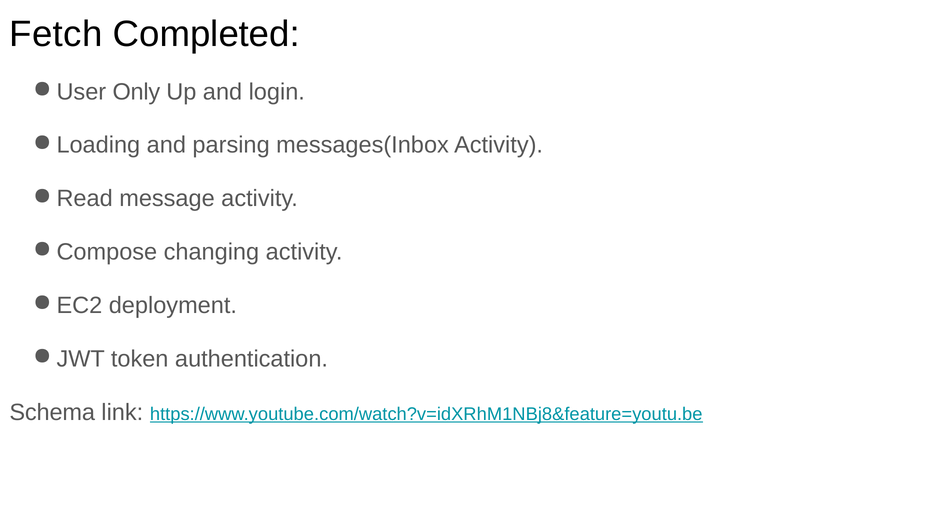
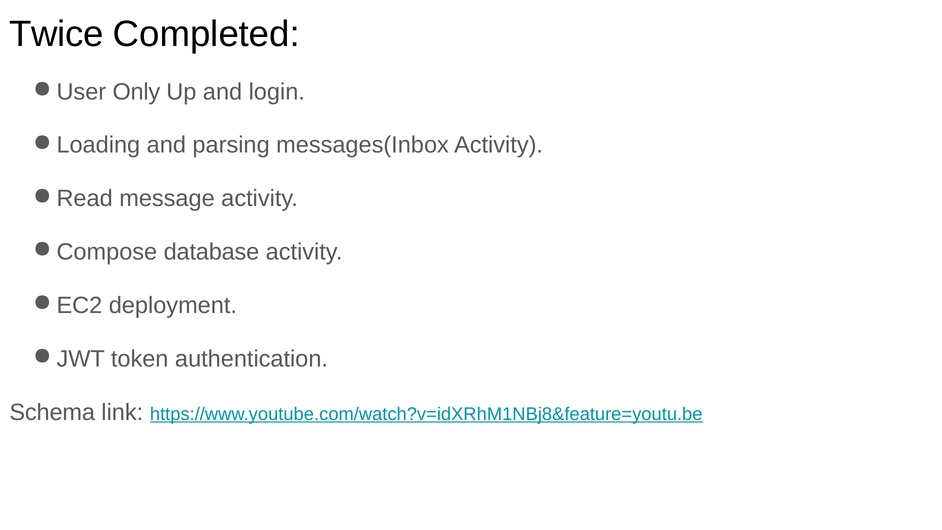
Fetch: Fetch -> Twice
changing: changing -> database
